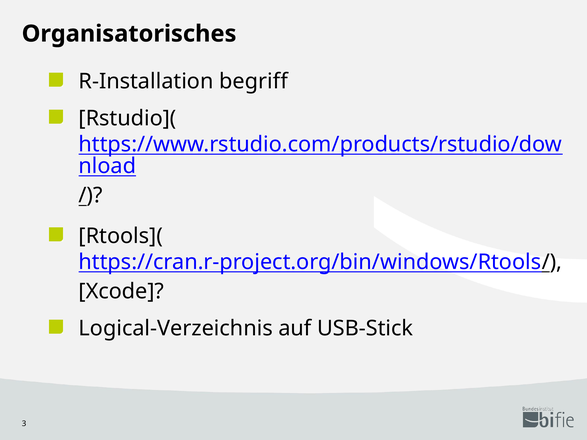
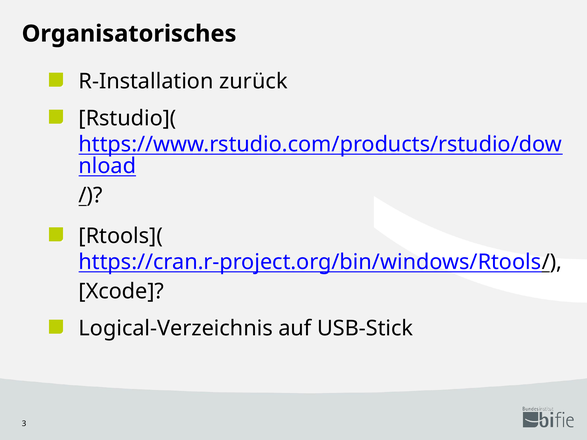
begriff: begriff -> zurück
